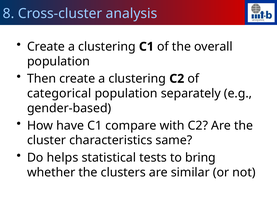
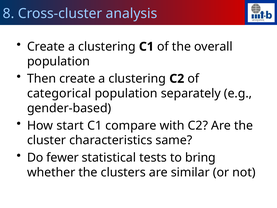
have: have -> start
helps: helps -> fewer
